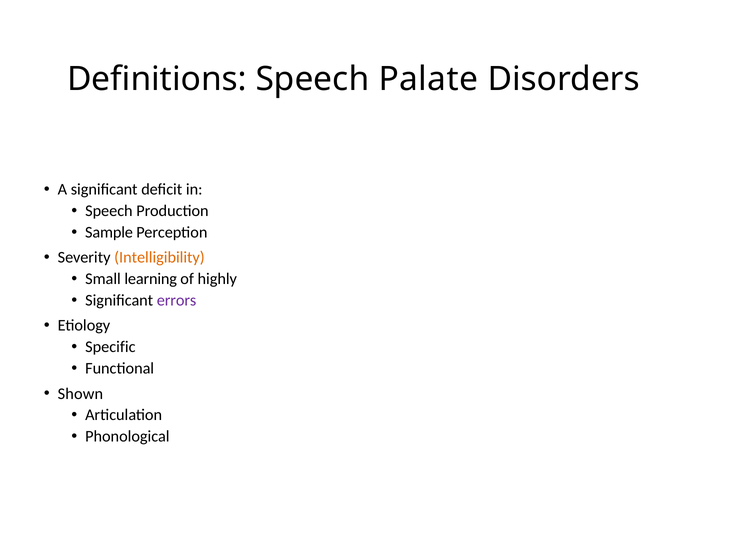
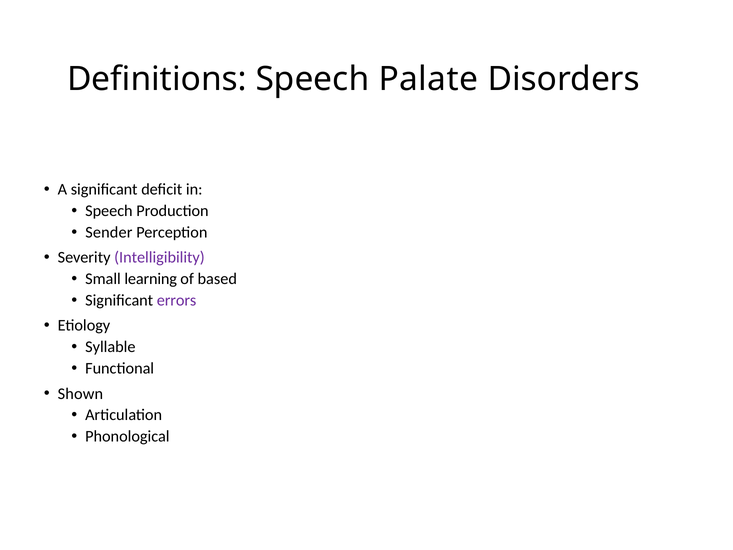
Sample: Sample -> Sender
Intelligibility colour: orange -> purple
highly: highly -> based
Specific: Specific -> Syllable
